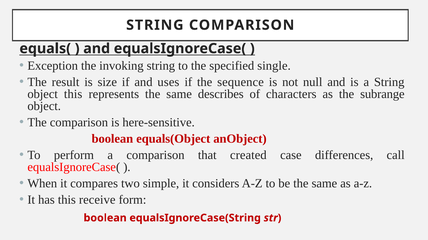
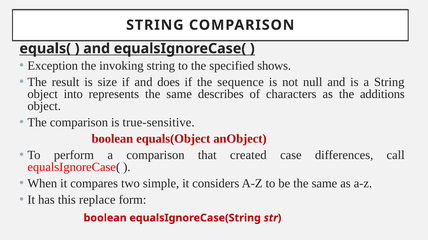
single: single -> shows
uses: uses -> does
object this: this -> into
subrange: subrange -> additions
here-sensitive: here-sensitive -> true-sensitive
receive: receive -> replace
